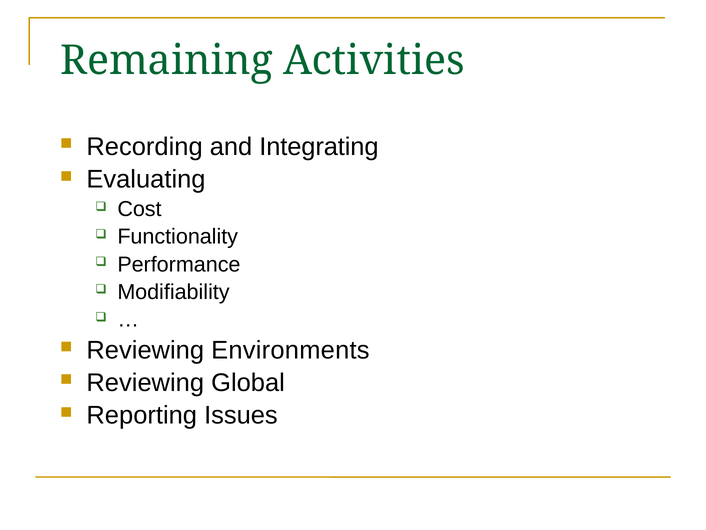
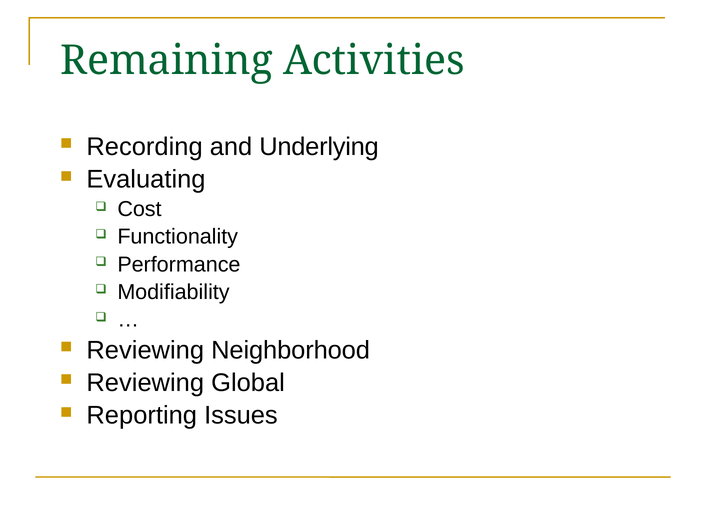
Integrating: Integrating -> Underlying
Environments: Environments -> Neighborhood
